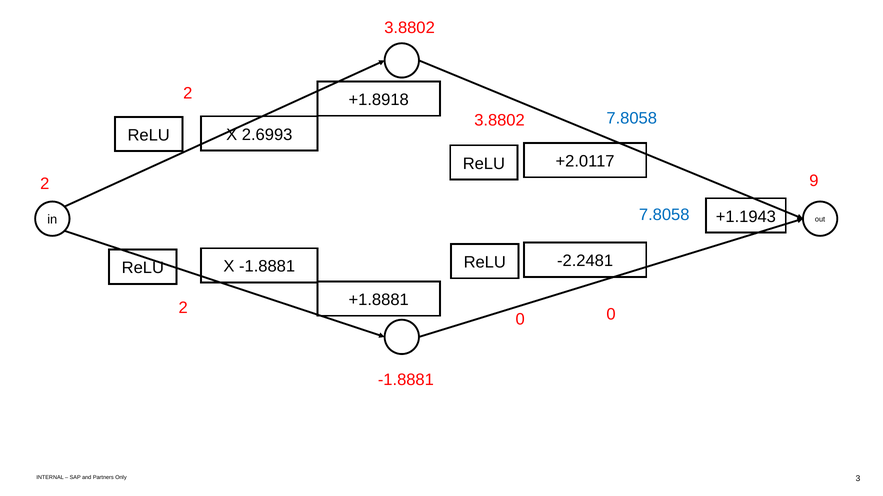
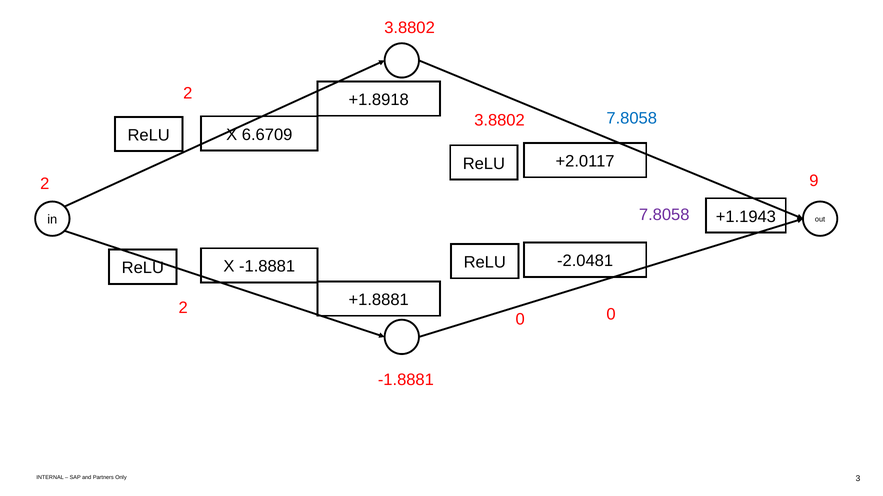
2.6993: 2.6993 -> 6.6709
7.8058 at (664, 215) colour: blue -> purple
-2.2481: -2.2481 -> -2.0481
